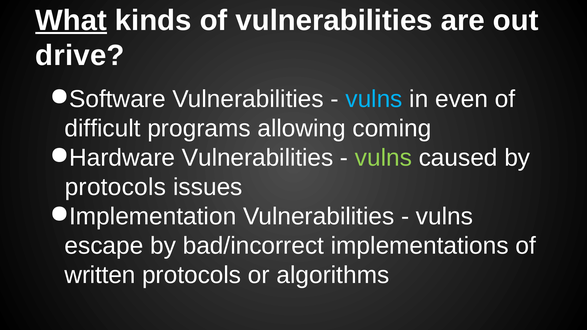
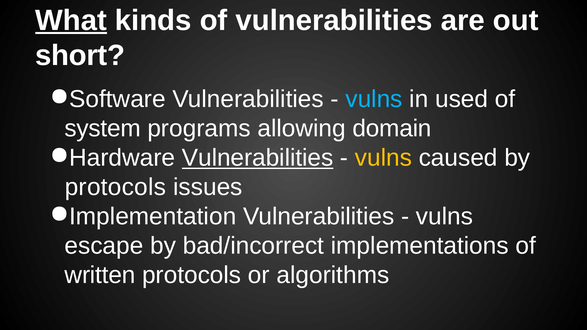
drive: drive -> short
even: even -> used
difficult: difficult -> system
coming: coming -> domain
Vulnerabilities at (258, 158) underline: none -> present
vulns at (383, 158) colour: light green -> yellow
